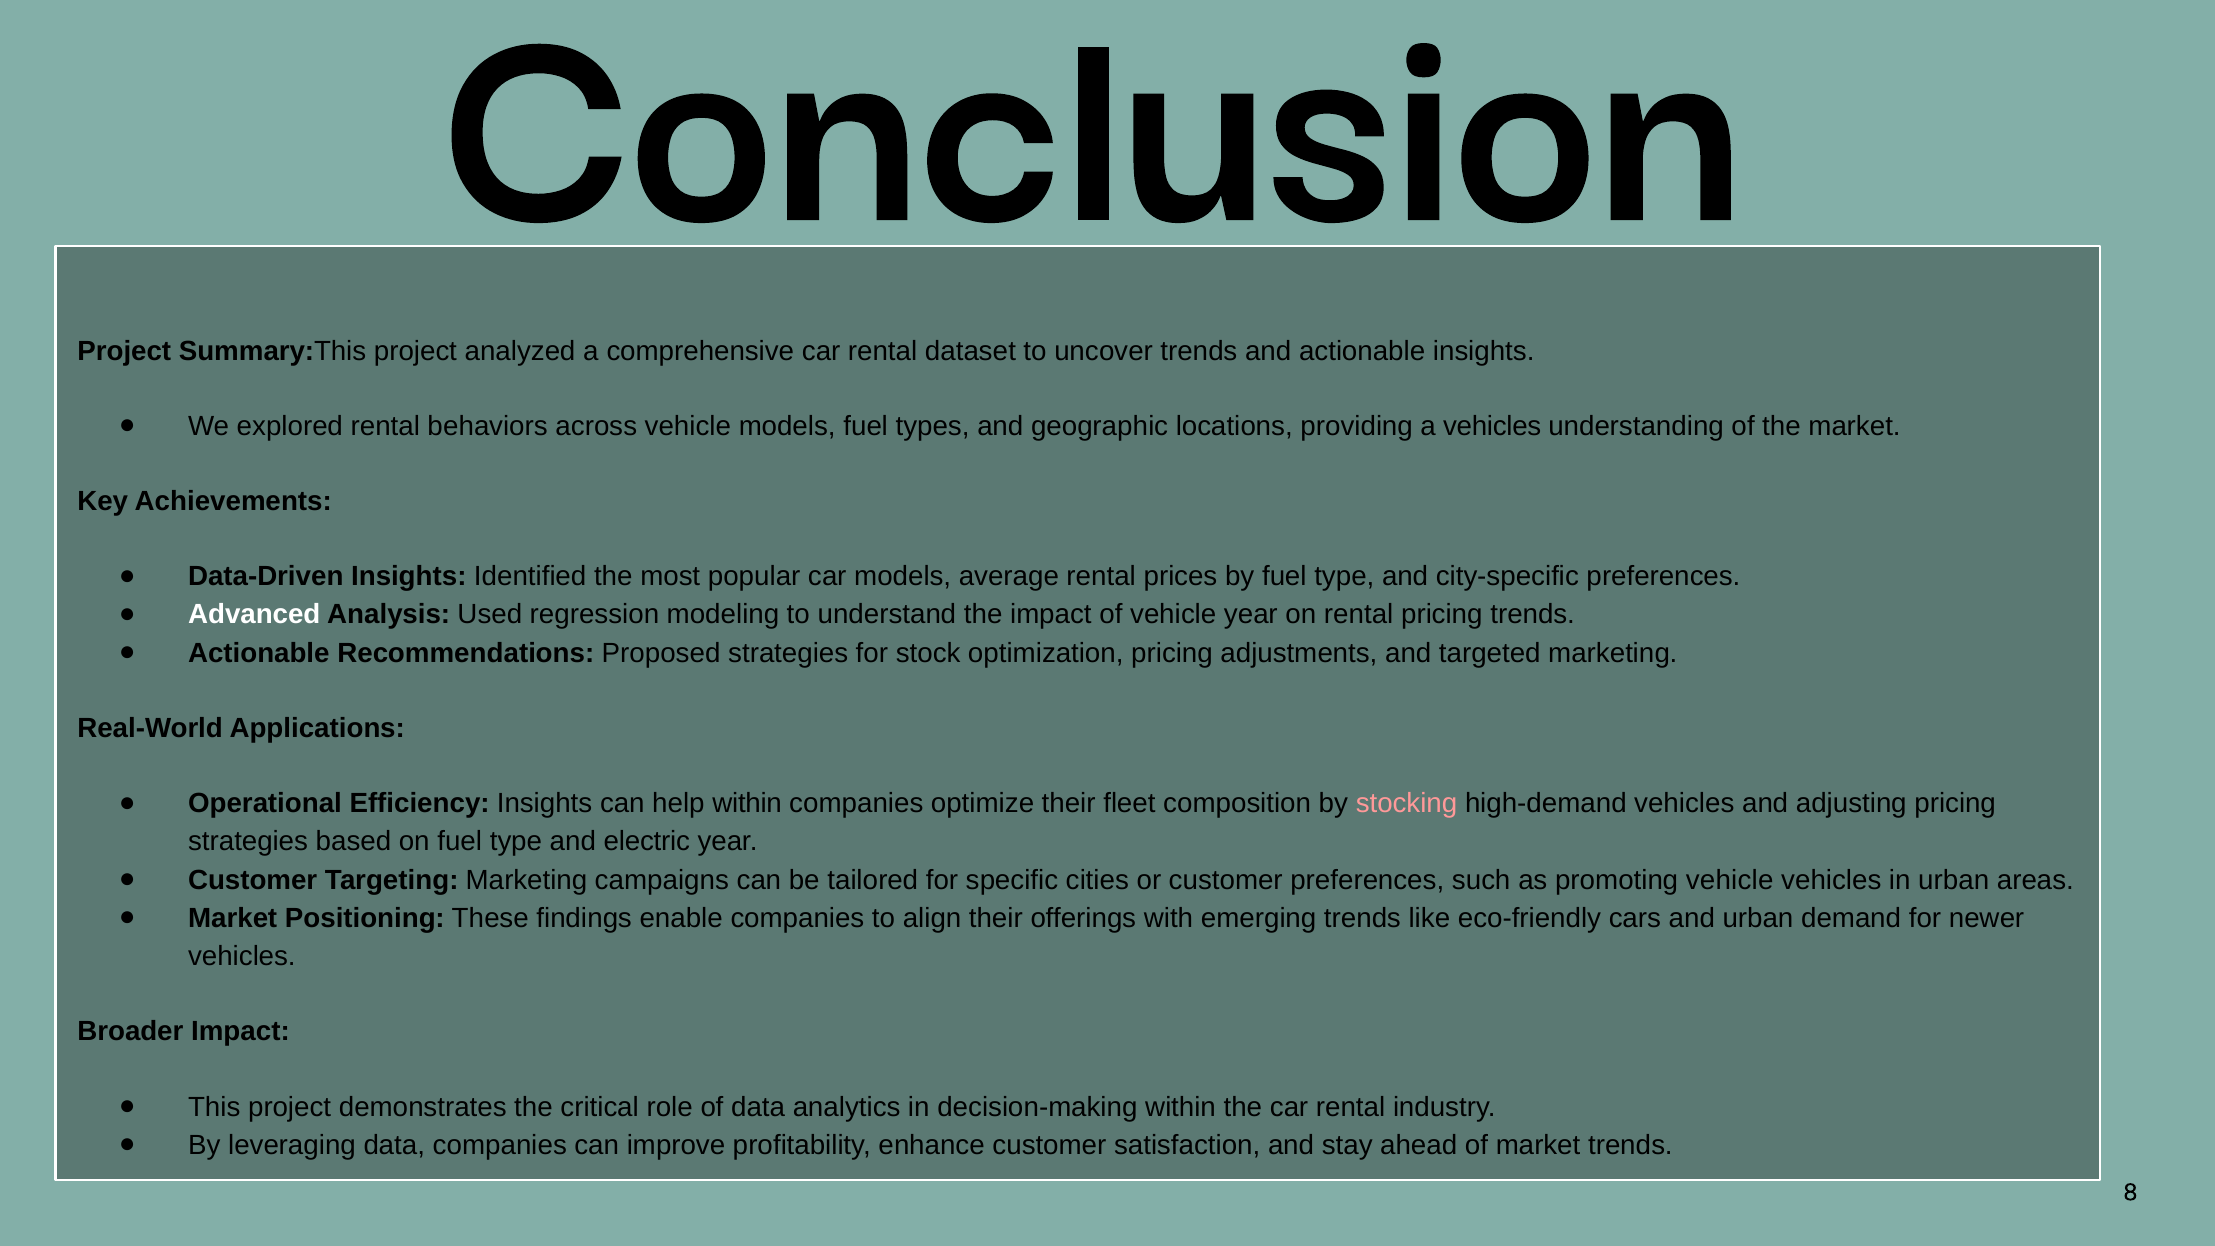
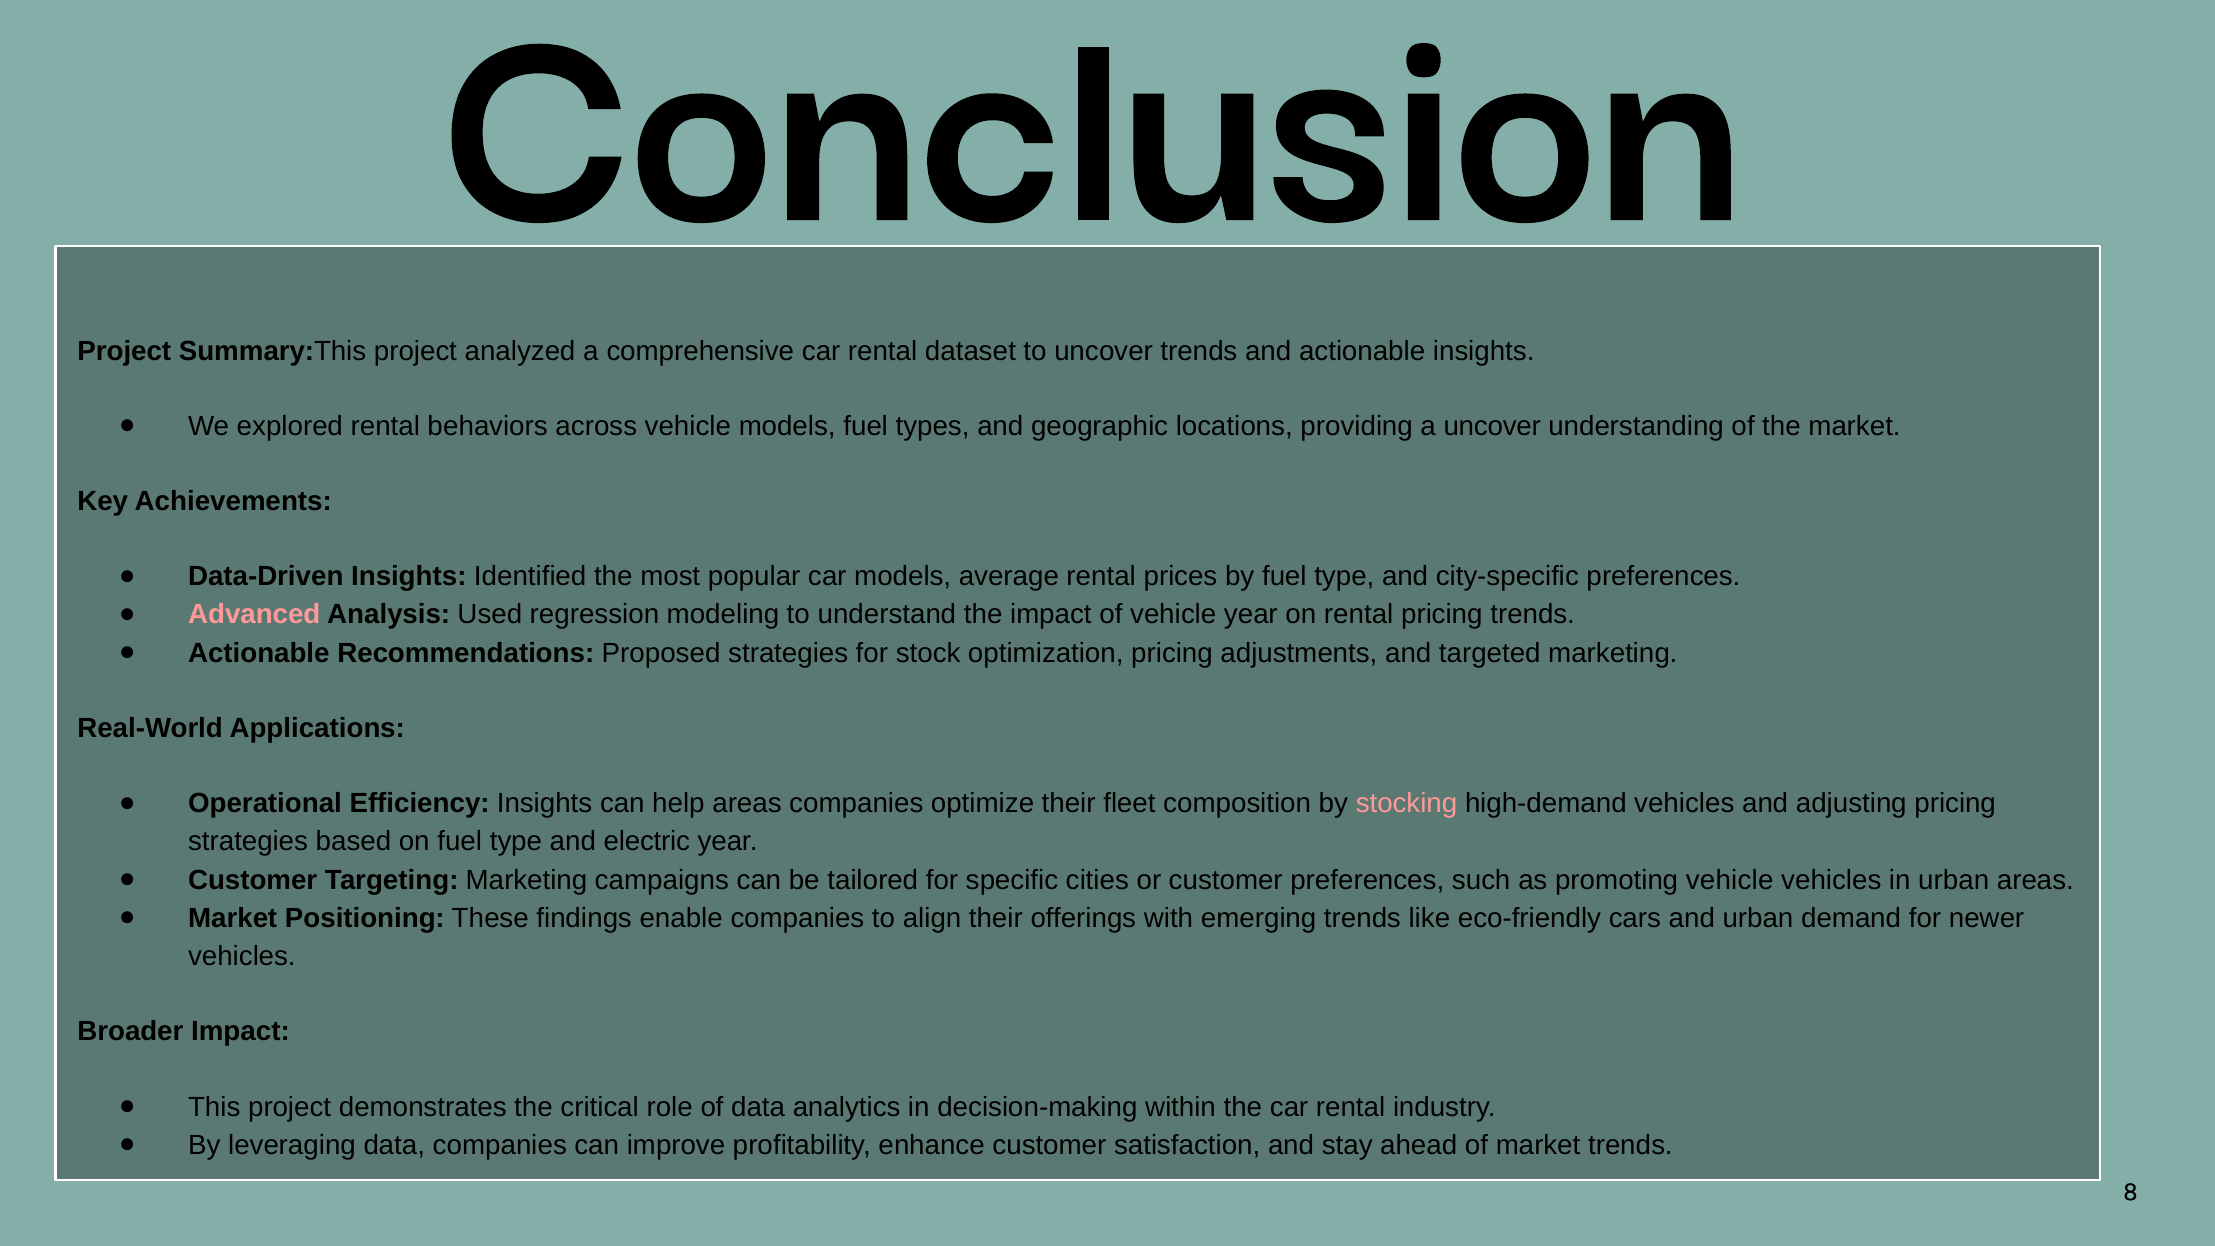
a vehicles: vehicles -> uncover
Advanced colour: white -> pink
help within: within -> areas
